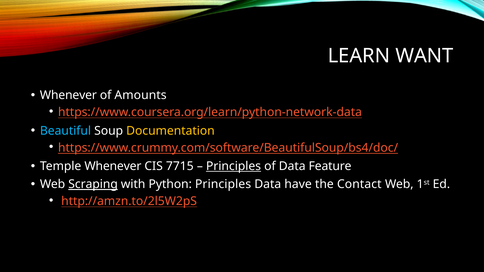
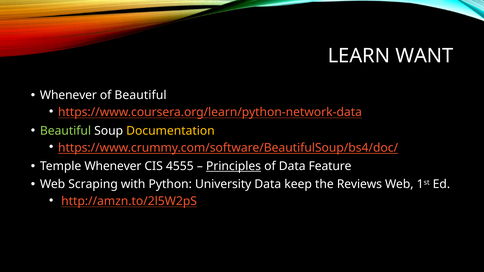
of Amounts: Amounts -> Beautiful
Beautiful at (66, 131) colour: light blue -> light green
7715: 7715 -> 4555
Scraping underline: present -> none
Python Principles: Principles -> University
have: have -> keep
Contact: Contact -> Reviews
